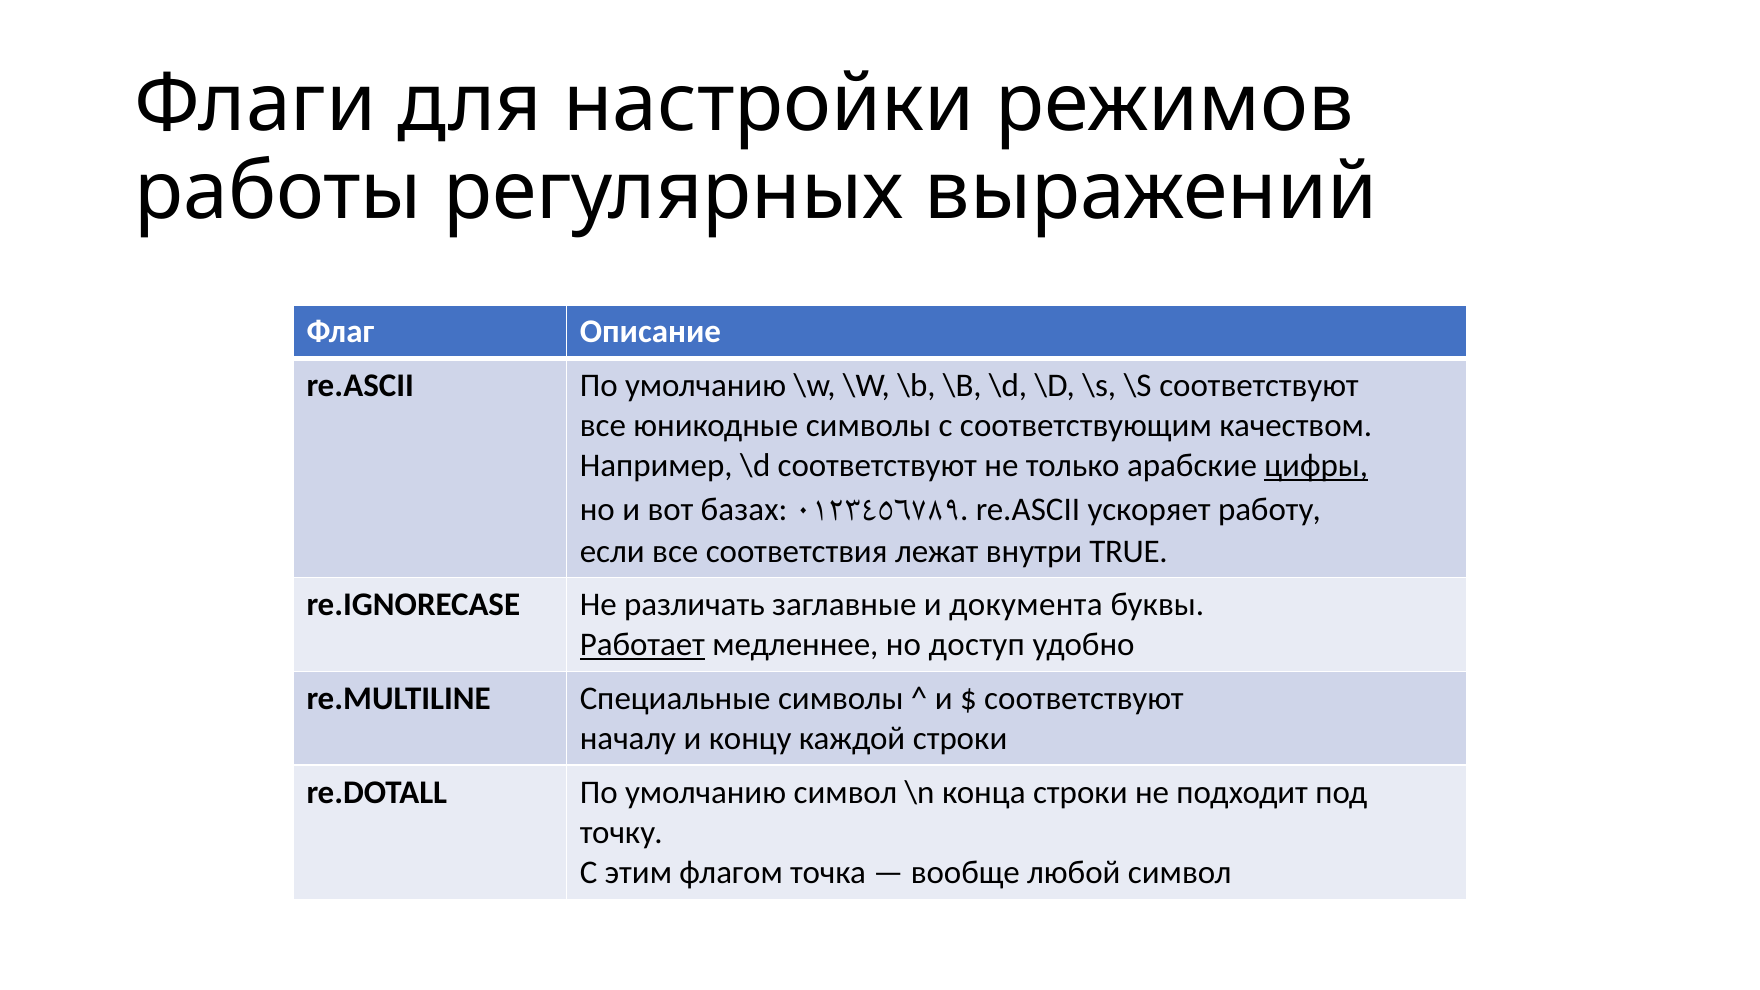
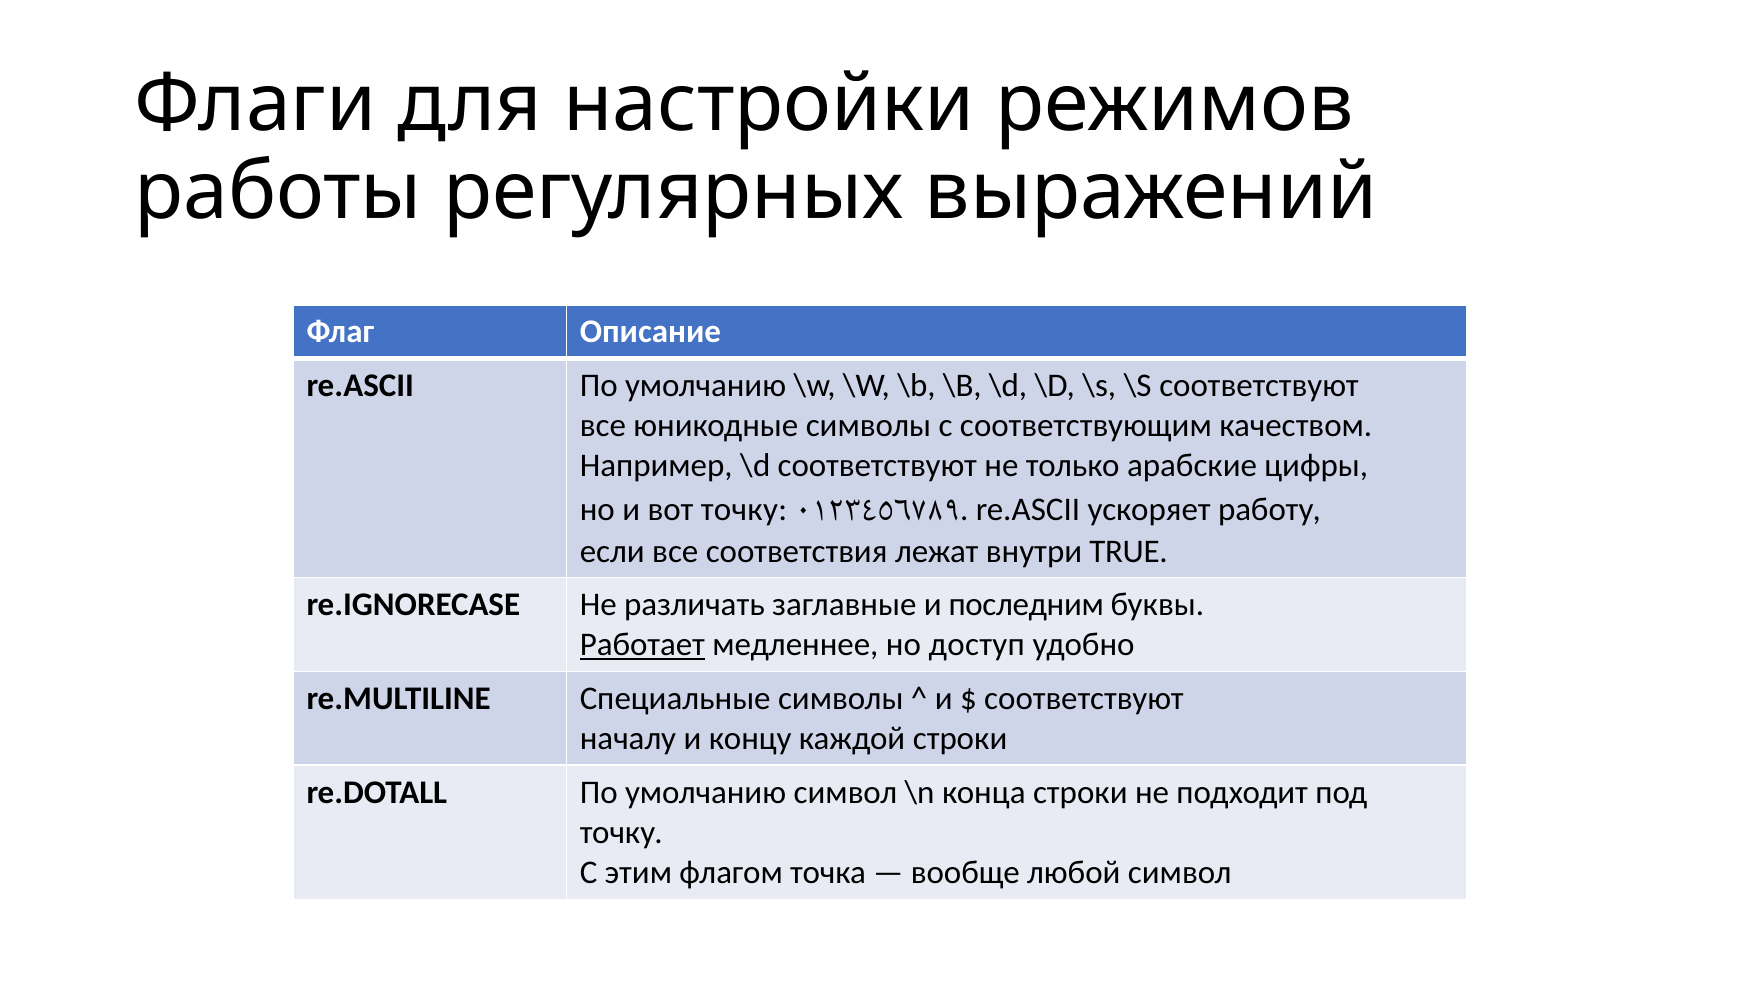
цифры underline: present -> none
вот базах: базах -> точку
документа: документа -> последним
